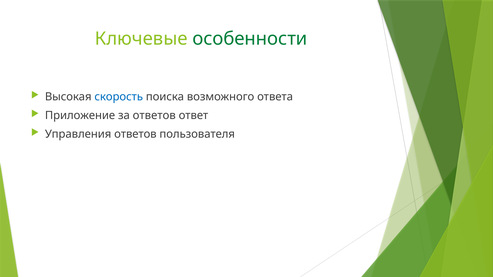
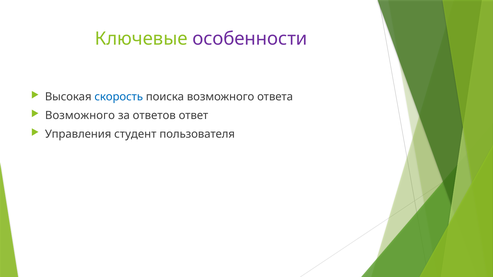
особенности colour: green -> purple
Приложение at (80, 115): Приложение -> Возможного
Управления ответов: ответов -> студент
